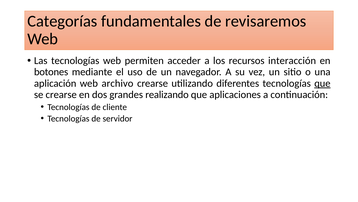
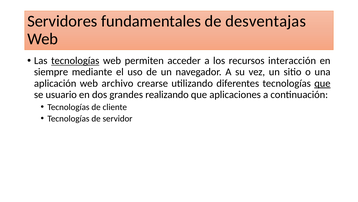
Categorías: Categorías -> Servidores
revisaremos: revisaremos -> desventajas
tecnologías at (75, 61) underline: none -> present
botones: botones -> siempre
se crearse: crearse -> usuario
